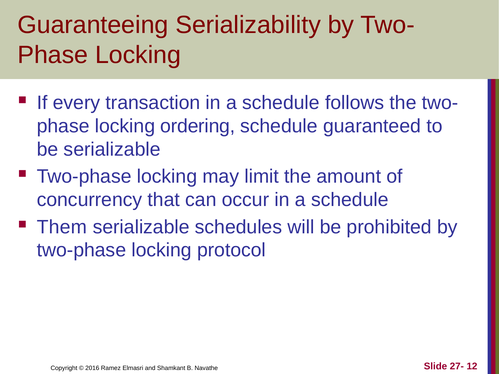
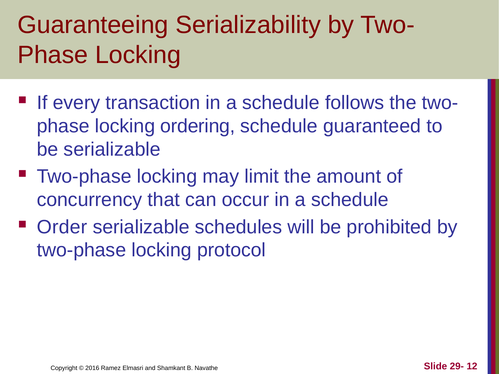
Them: Them -> Order
27-: 27- -> 29-
